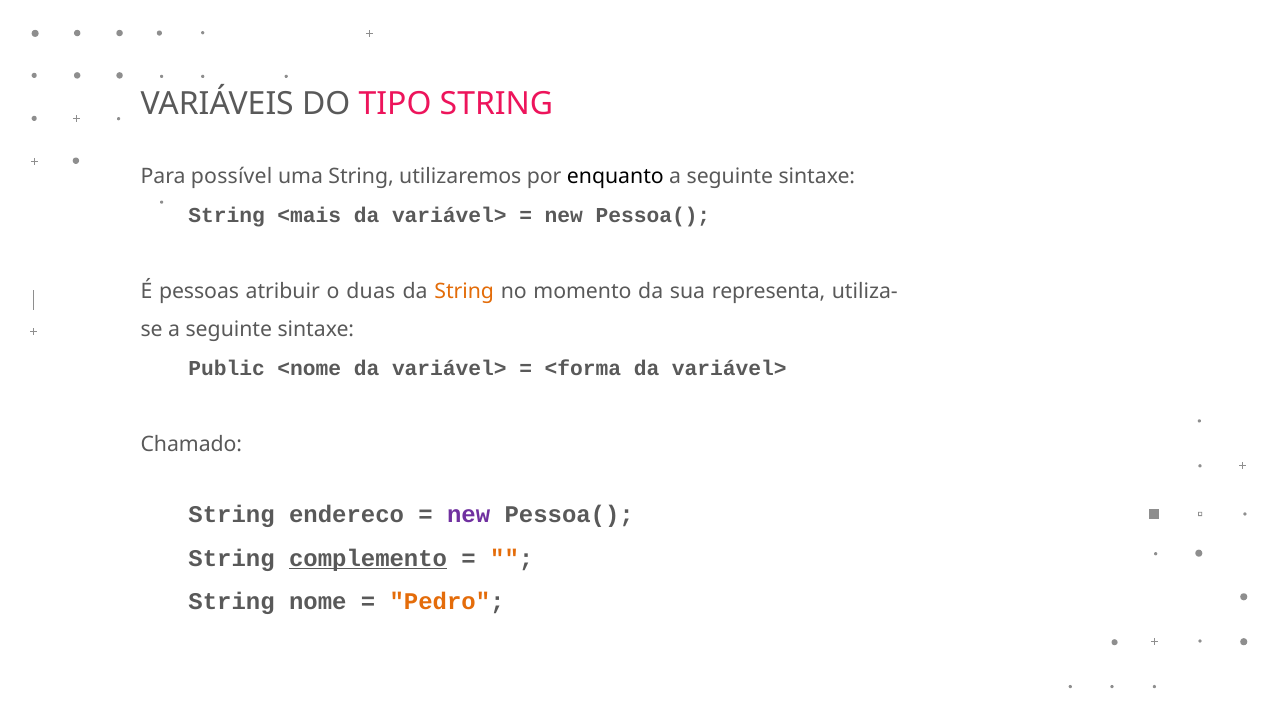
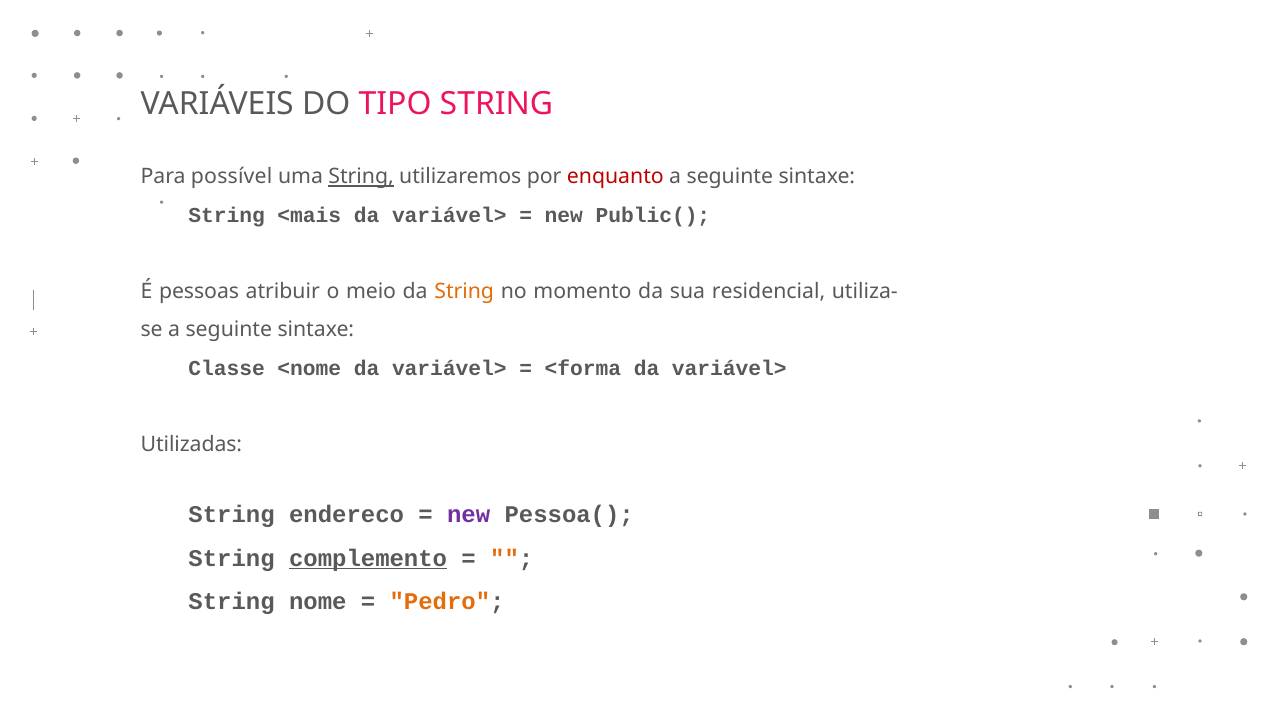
String at (361, 177) underline: none -> present
enquanto colour: black -> red
Pessoa( at (653, 215): Pessoa( -> Public(
duas: duas -> meio
representa: representa -> residencial
Public: Public -> Classe
Chamado: Chamado -> Utilizadas
